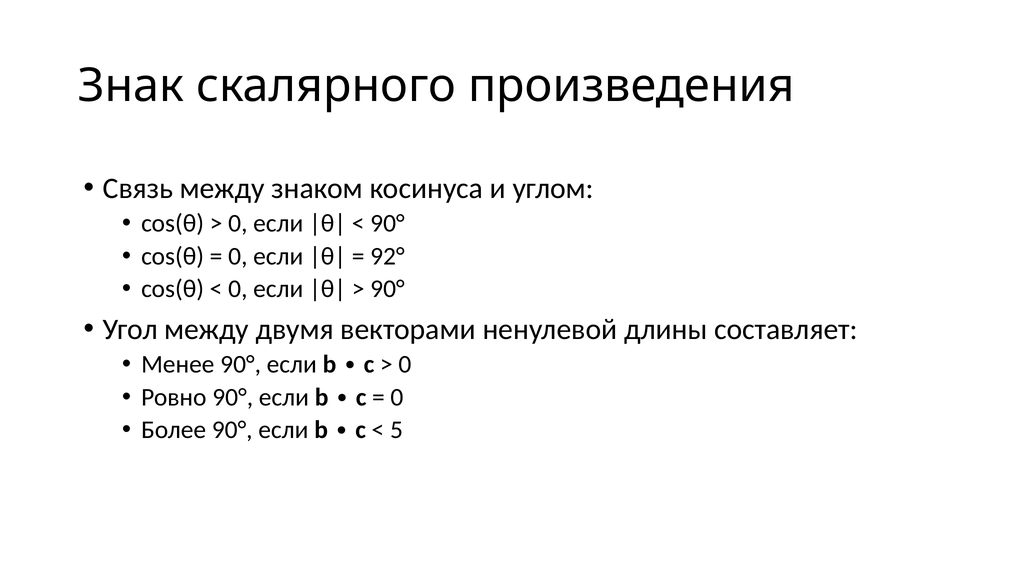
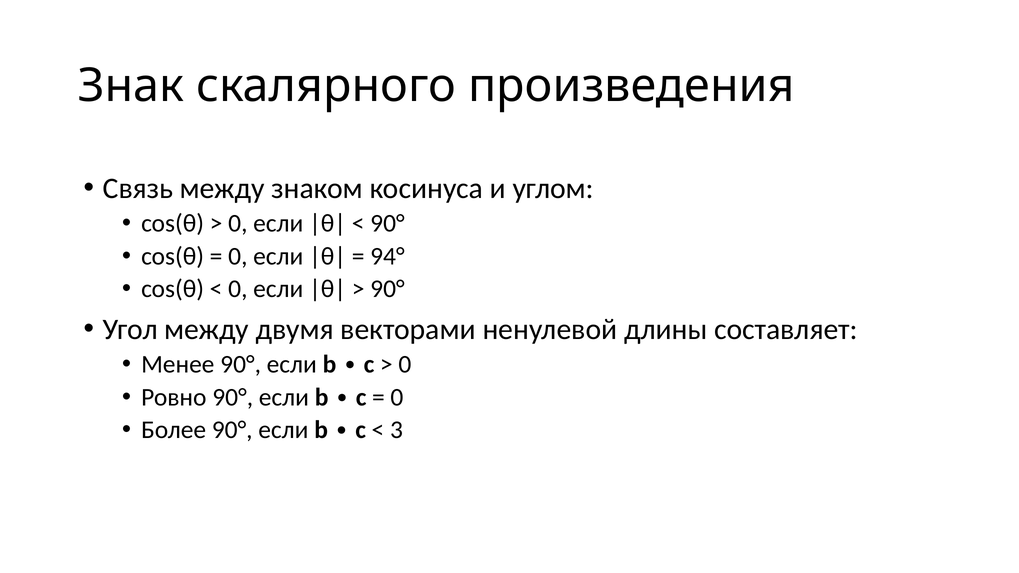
92°: 92° -> 94°
5: 5 -> 3
